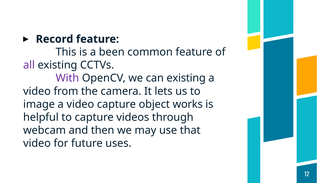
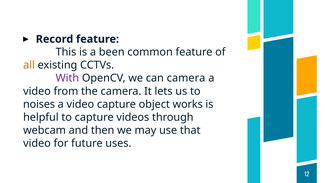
all colour: purple -> orange
can existing: existing -> camera
image: image -> noises
